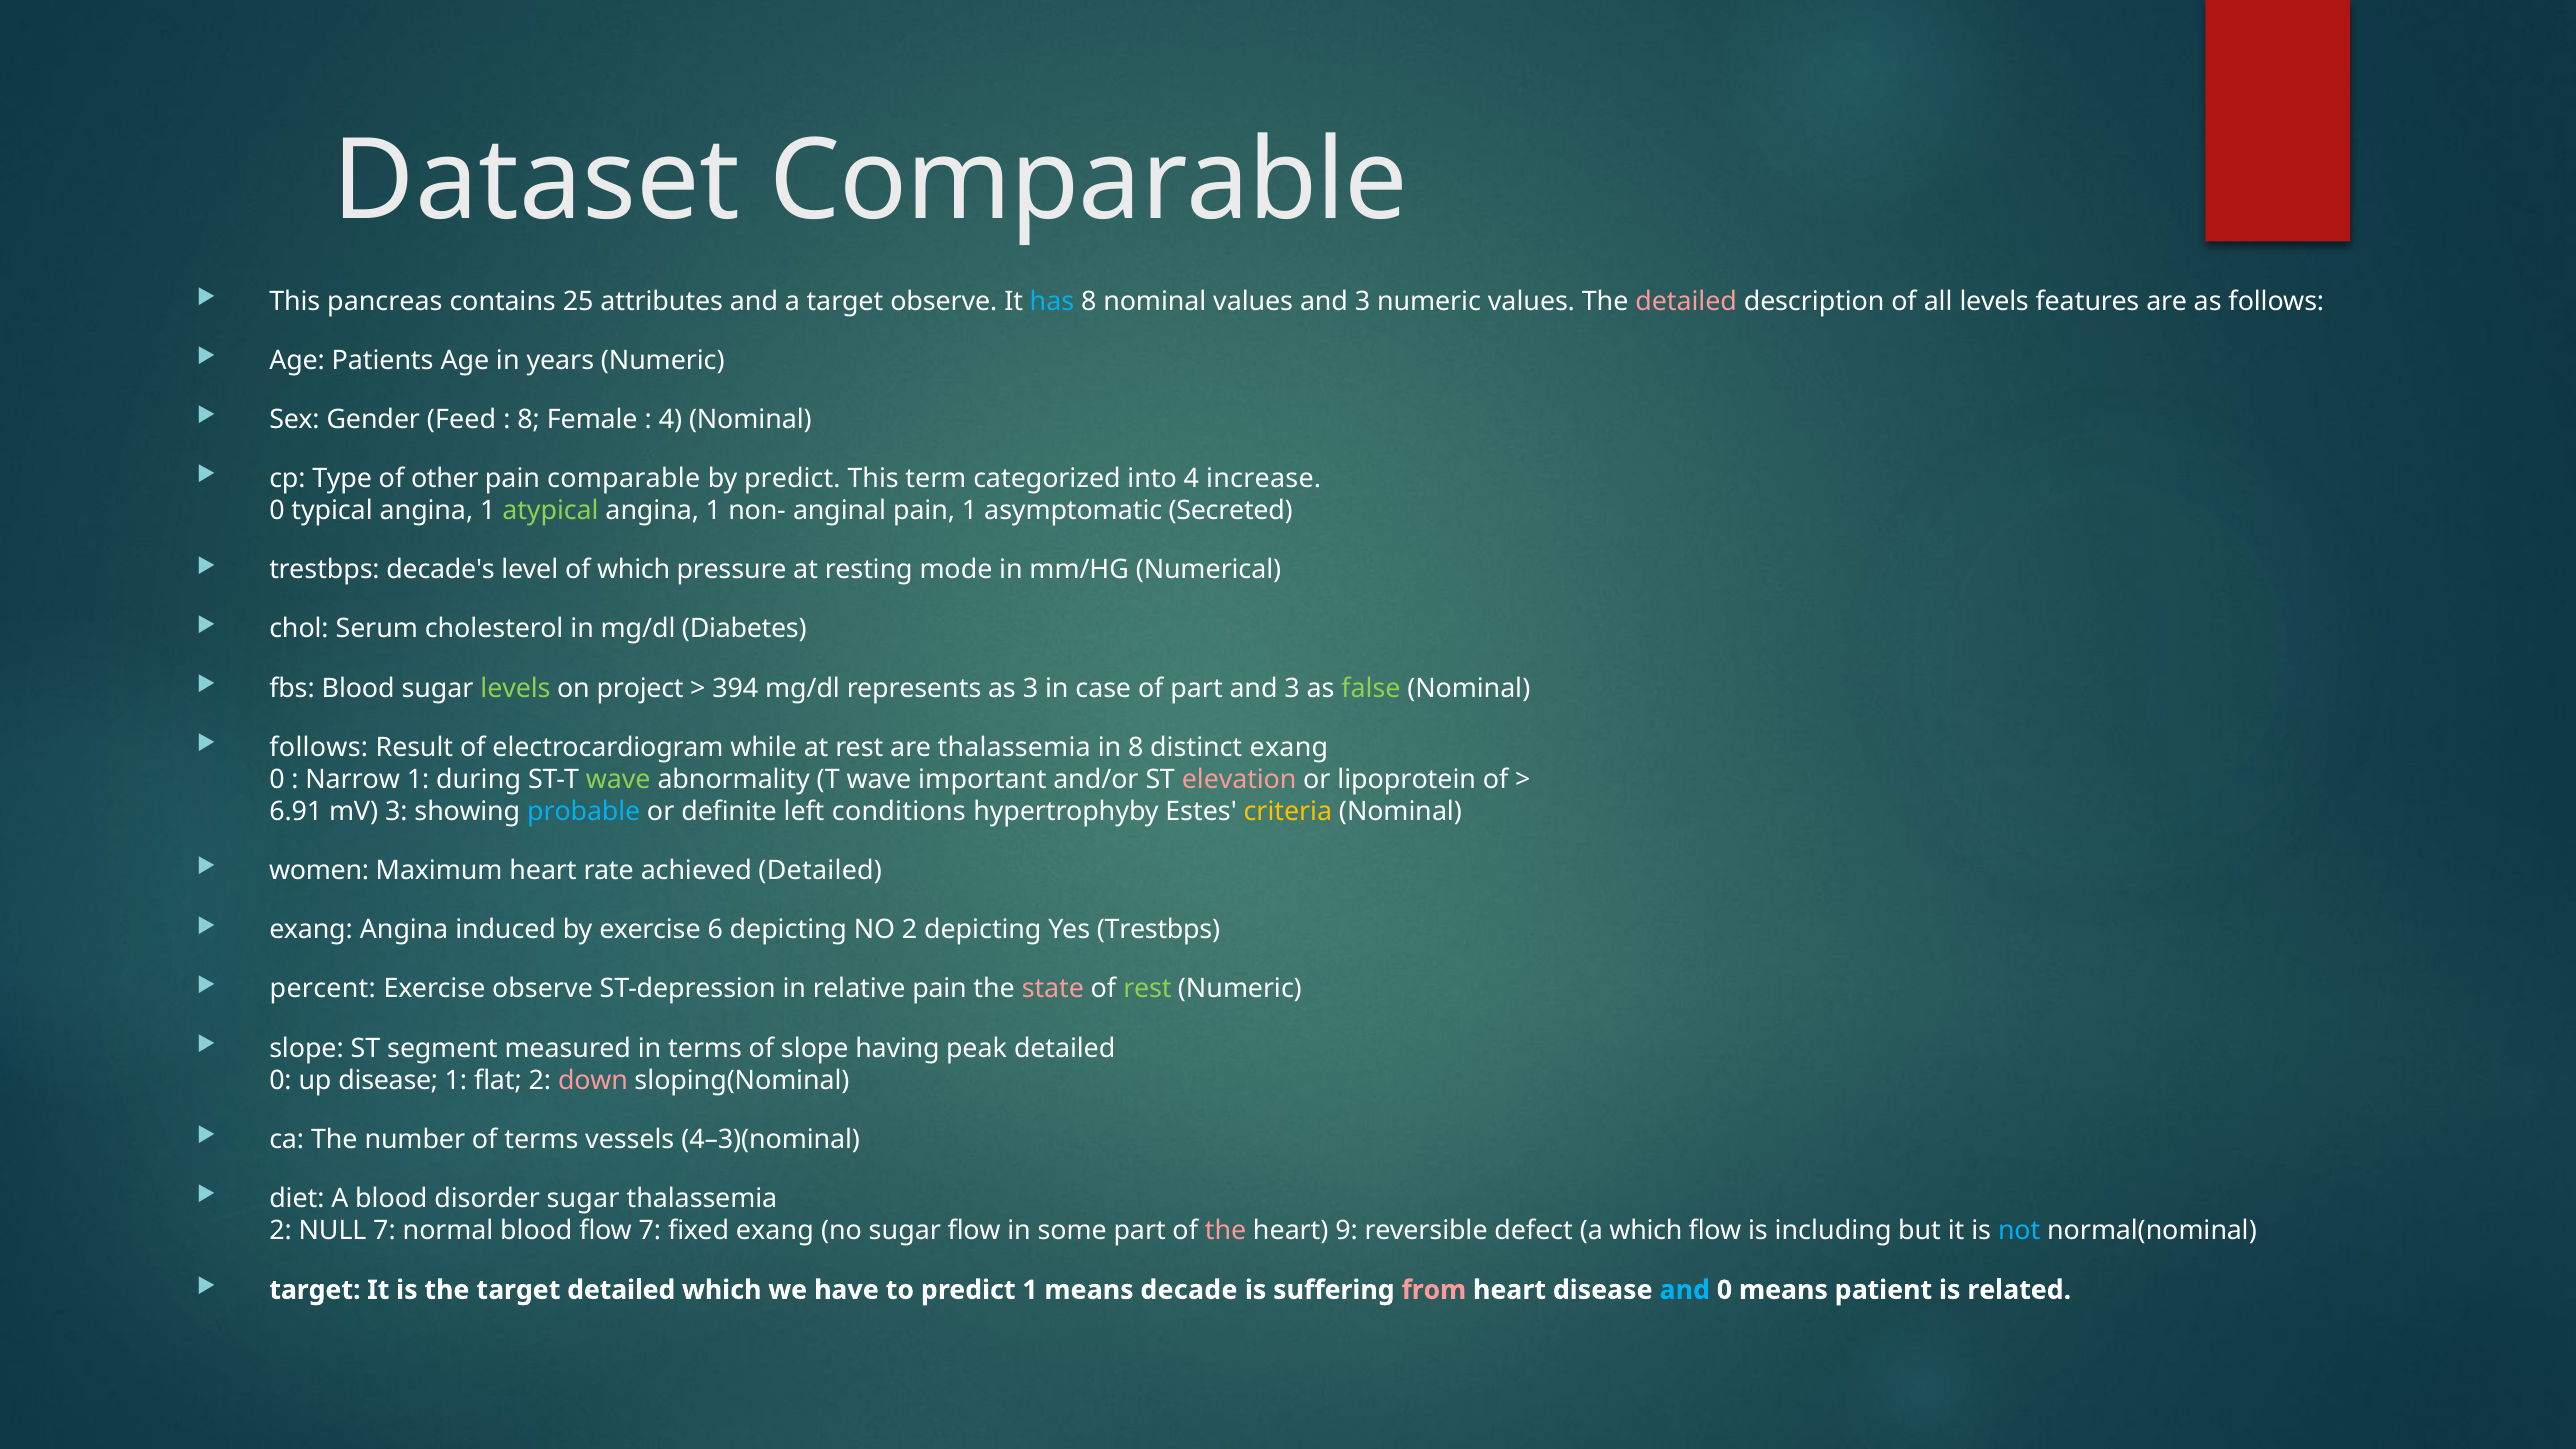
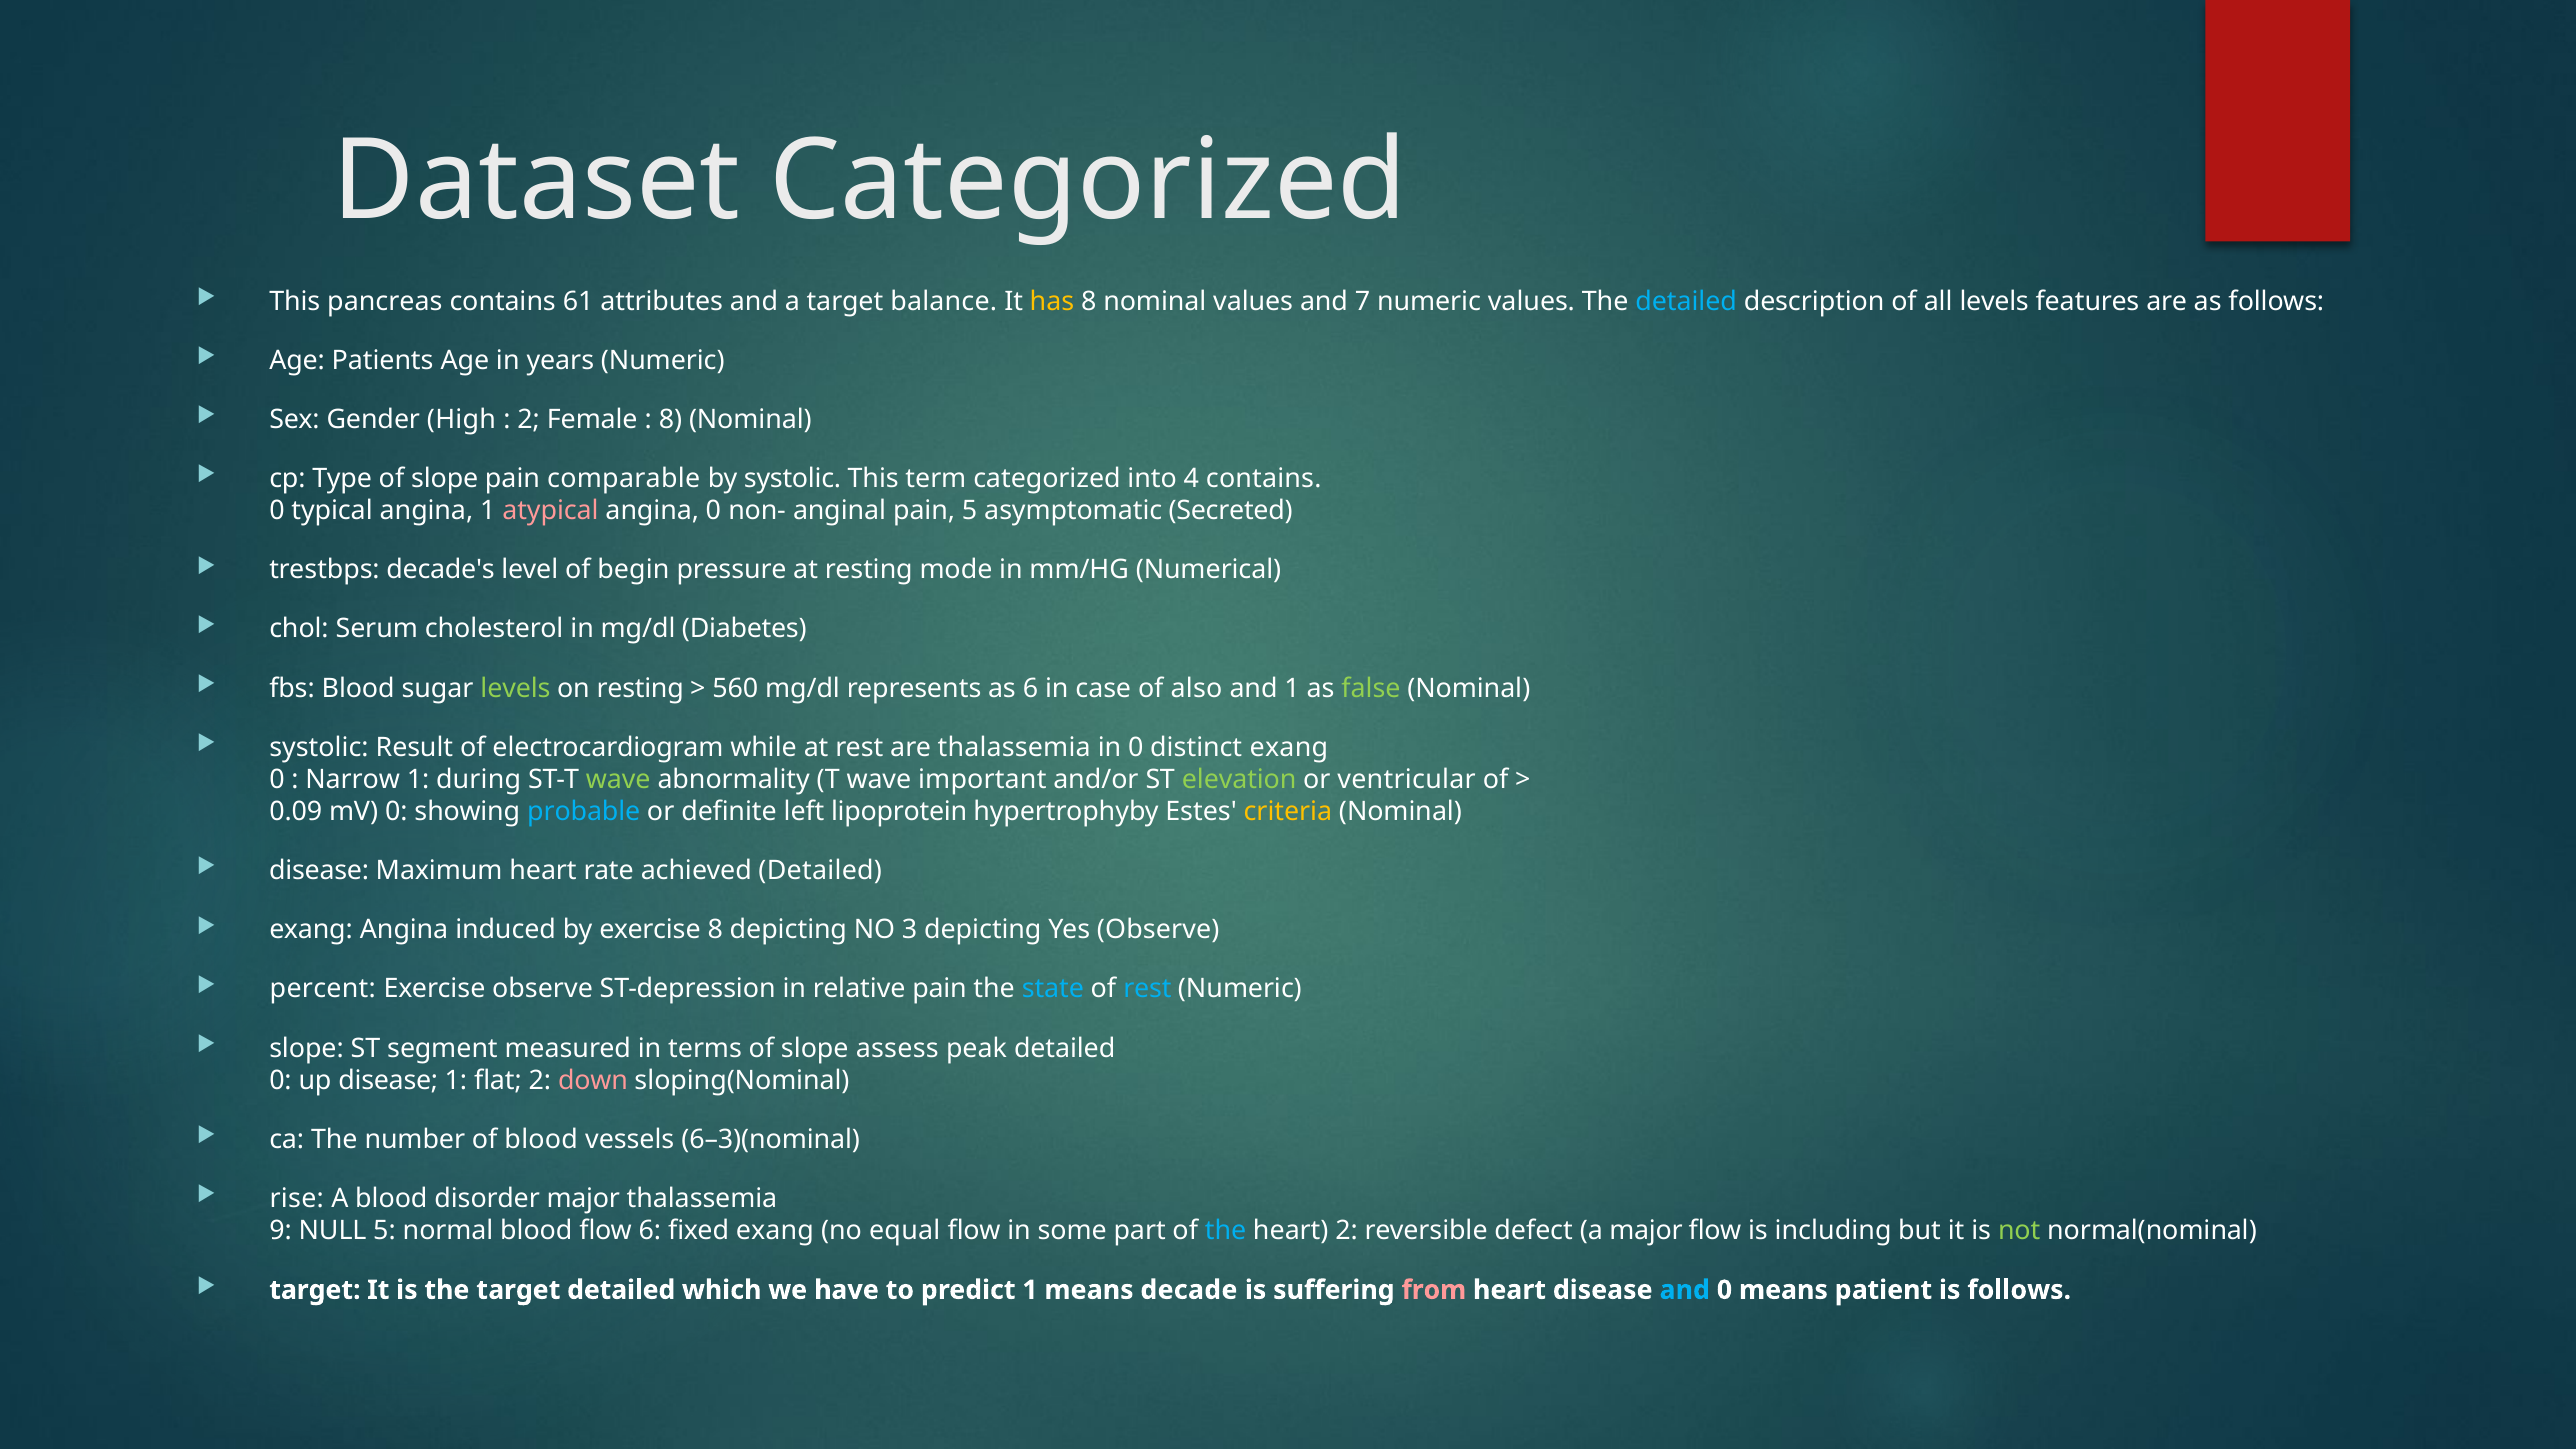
Dataset Comparable: Comparable -> Categorized
25: 25 -> 61
target observe: observe -> balance
has colour: light blue -> yellow
values and 3: 3 -> 7
detailed at (1686, 301) colour: pink -> light blue
Feed: Feed -> High
8 at (529, 420): 8 -> 2
4 at (670, 420): 4 -> 8
Type of other: other -> slope
by predict: predict -> systolic
4 increase: increase -> contains
atypical colour: light green -> pink
1 at (713, 511): 1 -> 0
pain 1: 1 -> 5
of which: which -> begin
on project: project -> resting
394: 394 -> 560
as 3: 3 -> 6
of part: part -> also
3 at (1292, 688): 3 -> 1
follows at (319, 747): follows -> systolic
in 8: 8 -> 0
elevation colour: pink -> light green
lipoprotein: lipoprotein -> ventricular
6.91: 6.91 -> 0.09
mV 3: 3 -> 0
conditions: conditions -> lipoprotein
women at (319, 871): women -> disease
exercise 6: 6 -> 8
NO 2: 2 -> 3
Yes Trestbps: Trestbps -> Observe
state colour: pink -> light blue
rest at (1147, 989) colour: light green -> light blue
having: having -> assess
of terms: terms -> blood
4–3)(nominal: 4–3)(nominal -> 6–3)(nominal
diet: diet -> rise
disorder sugar: sugar -> major
2 at (280, 1231): 2 -> 9
NULL 7: 7 -> 5
flow 7: 7 -> 6
no sugar: sugar -> equal
the at (1226, 1231) colour: pink -> light blue
heart 9: 9 -> 2
a which: which -> major
not colour: light blue -> light green
is related: related -> follows
